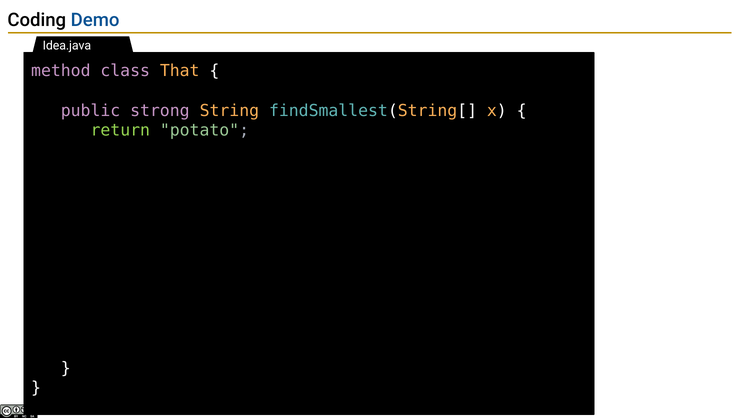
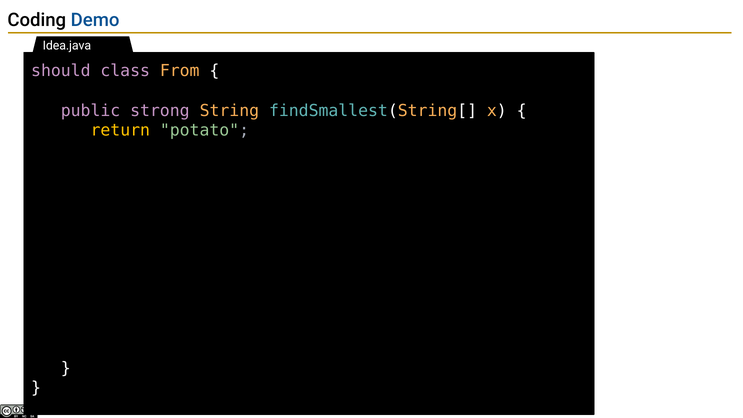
method: method -> should
That: That -> From
return colour: light green -> yellow
